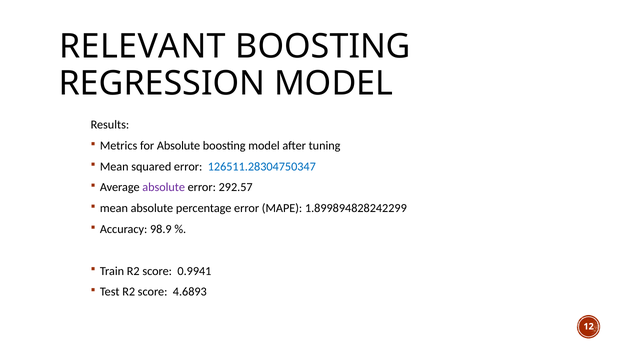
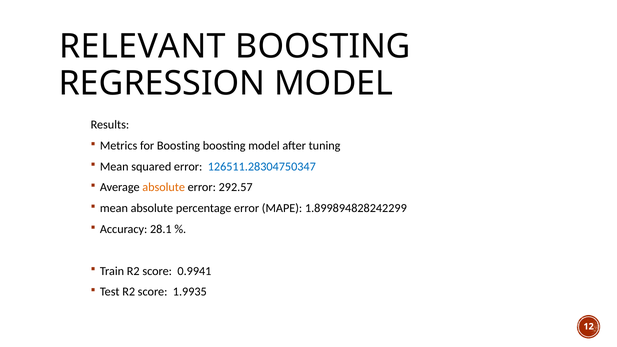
for Absolute: Absolute -> Boosting
absolute at (164, 188) colour: purple -> orange
98.9: 98.9 -> 28.1
4.6893: 4.6893 -> 1.9935
